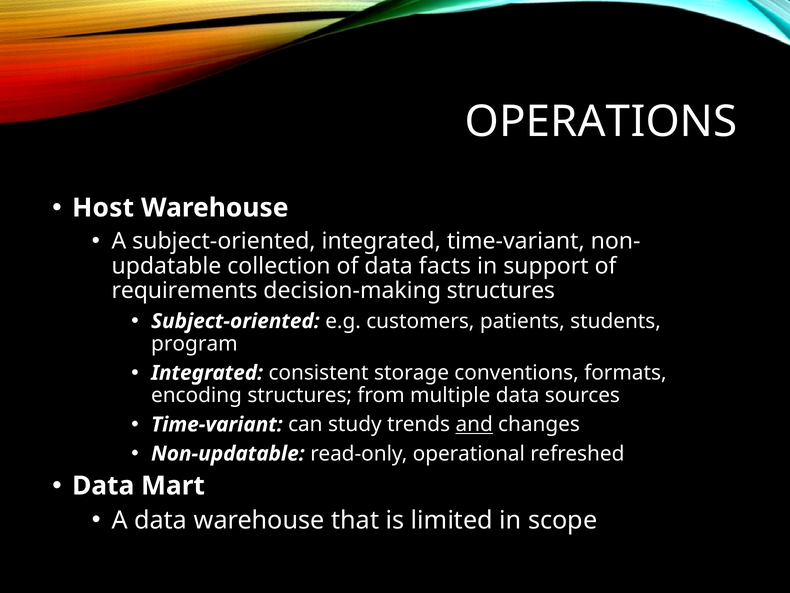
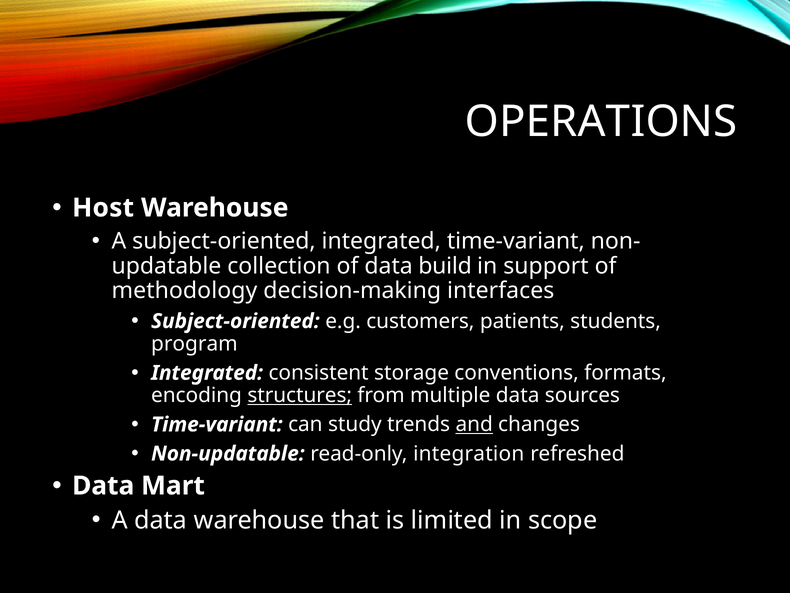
facts: facts -> build
requirements: requirements -> methodology
decision-making structures: structures -> interfaces
structures at (300, 395) underline: none -> present
operational: operational -> integration
